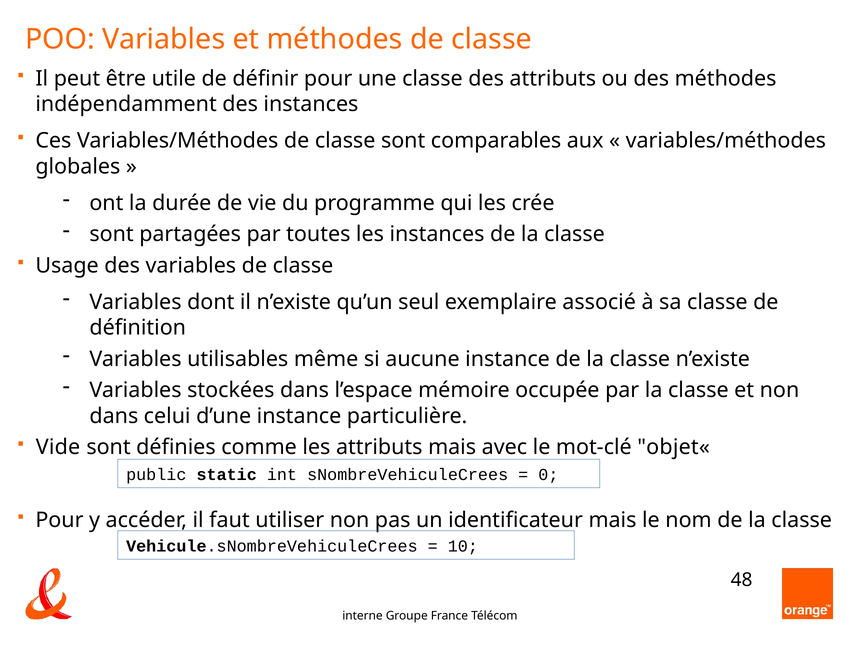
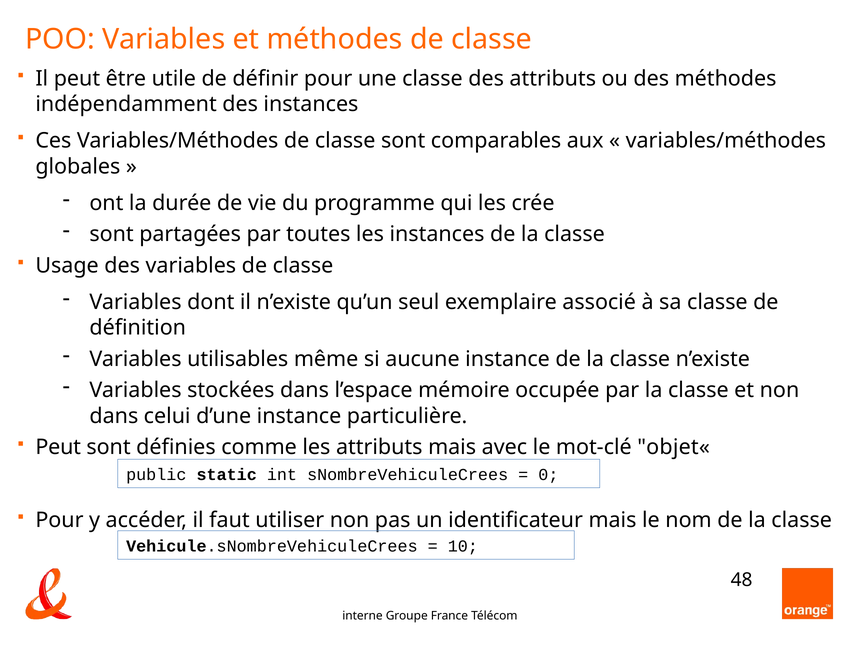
Vide at (58, 447): Vide -> Peut
